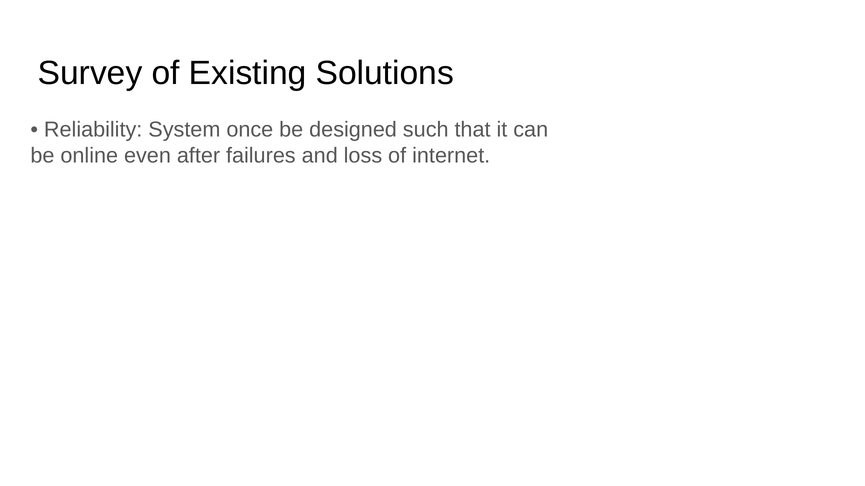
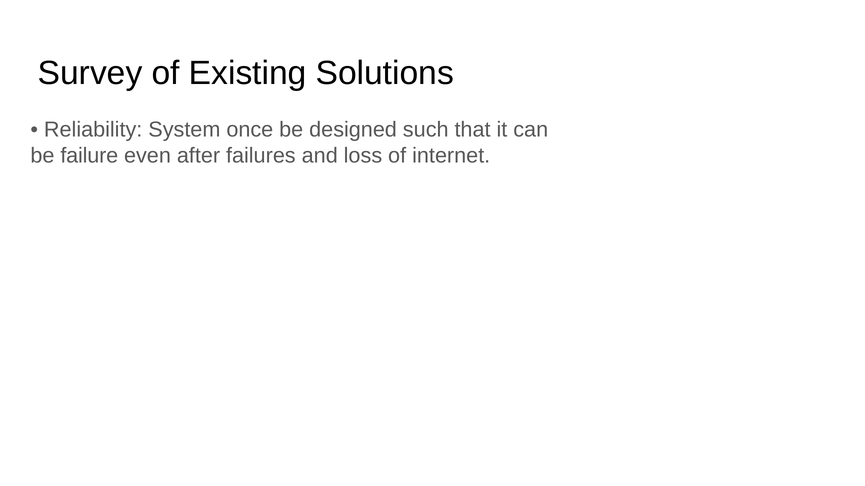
online: online -> failure
